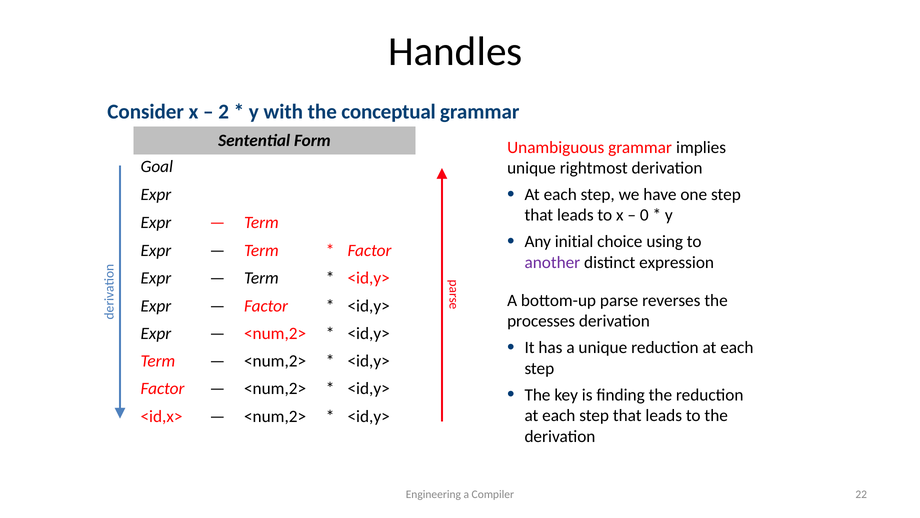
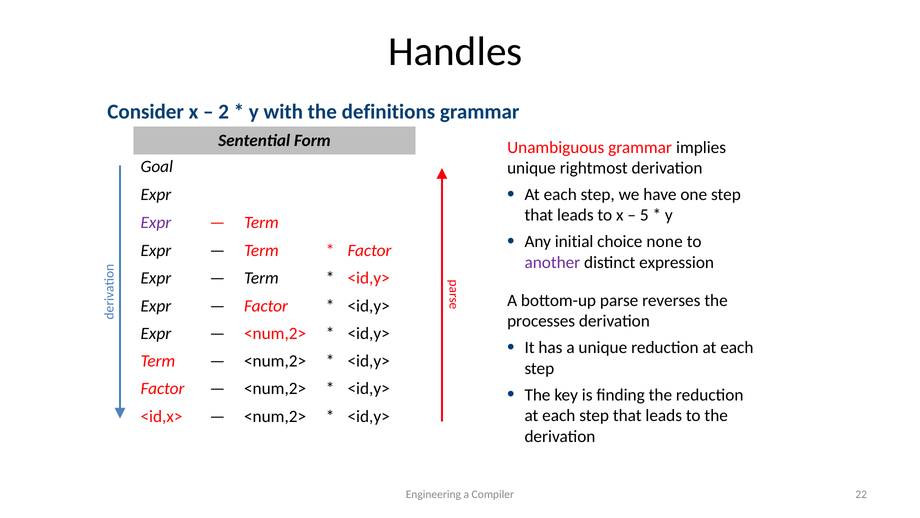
conceptual: conceptual -> definitions
0: 0 -> 5
Expr at (156, 222) colour: black -> purple
using: using -> none
